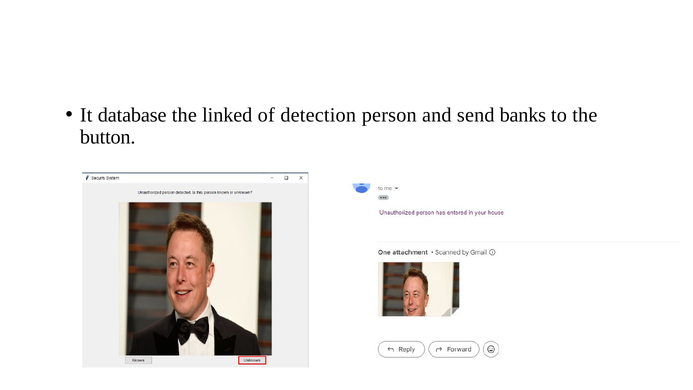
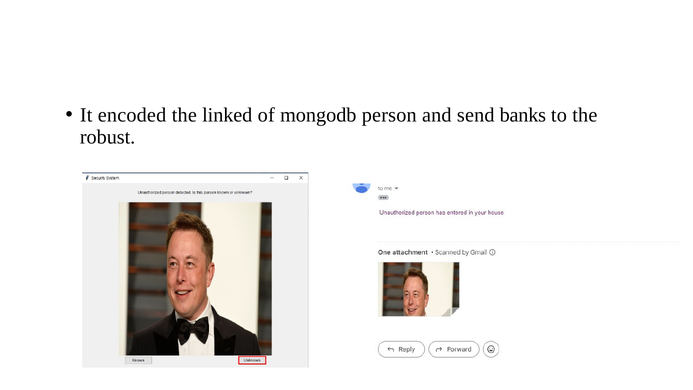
database: database -> encoded
detection: detection -> mongodb
button: button -> robust
